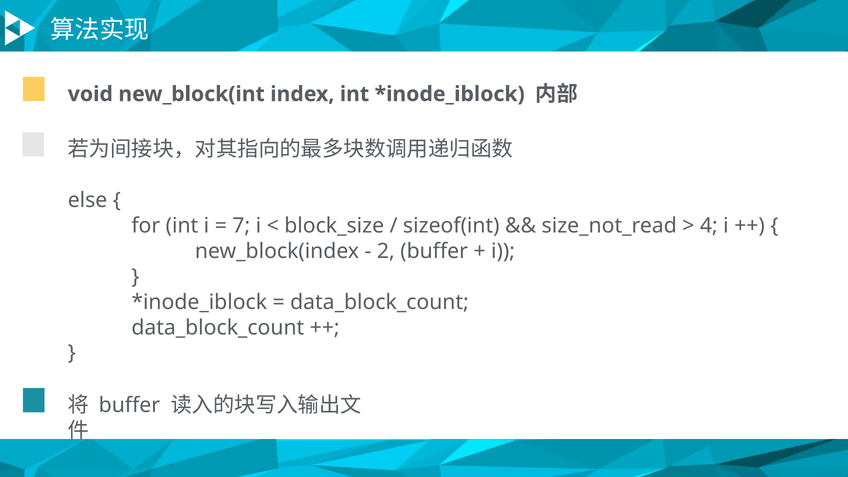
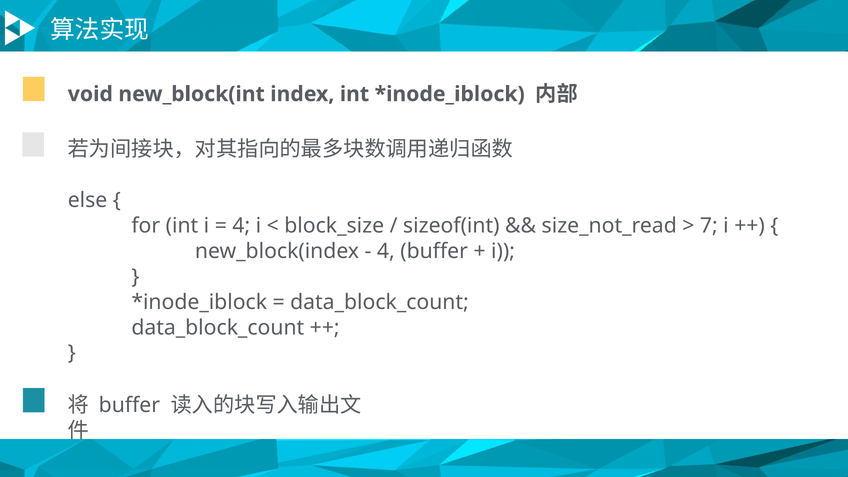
7 at (241, 226): 7 -> 4
4: 4 -> 7
2 at (386, 251): 2 -> 4
